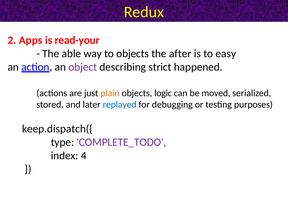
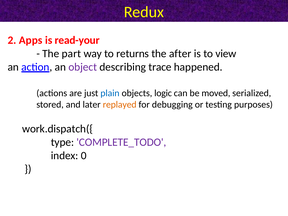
able: able -> part
to objects: objects -> returns
easy: easy -> view
strict: strict -> trace
plain colour: orange -> blue
replayed colour: blue -> orange
keep.dispatch({: keep.dispatch({ -> work.dispatch({
4: 4 -> 0
